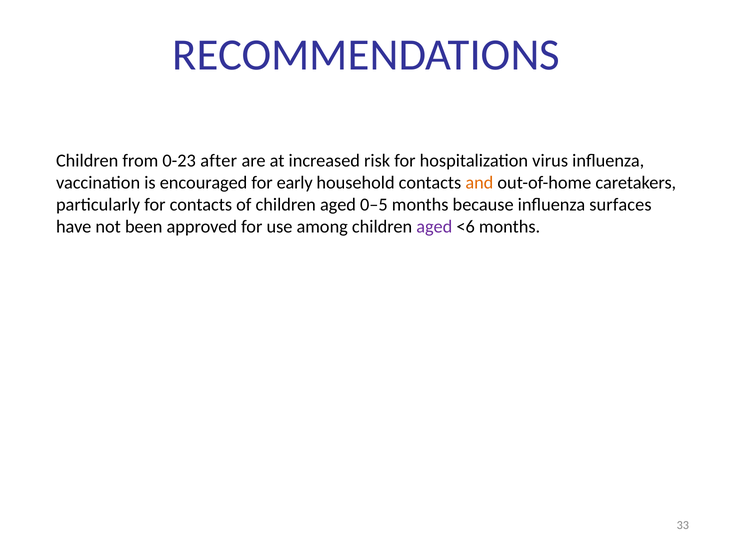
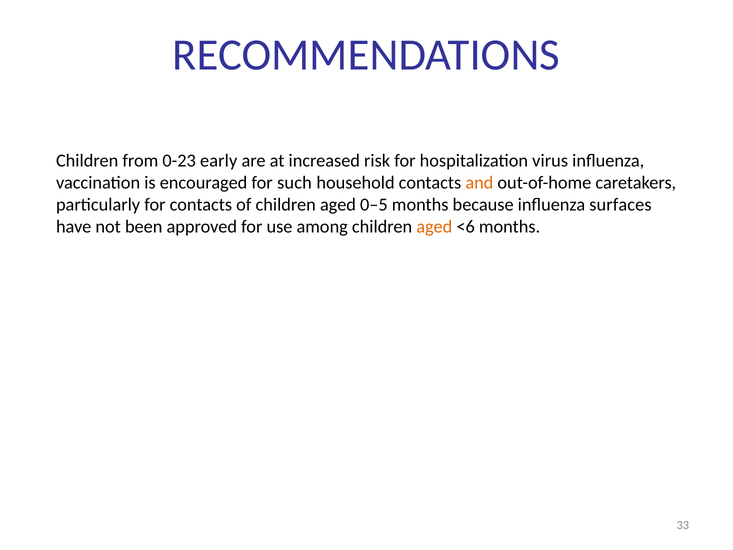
after: after -> early
early: early -> such
aged at (434, 226) colour: purple -> orange
